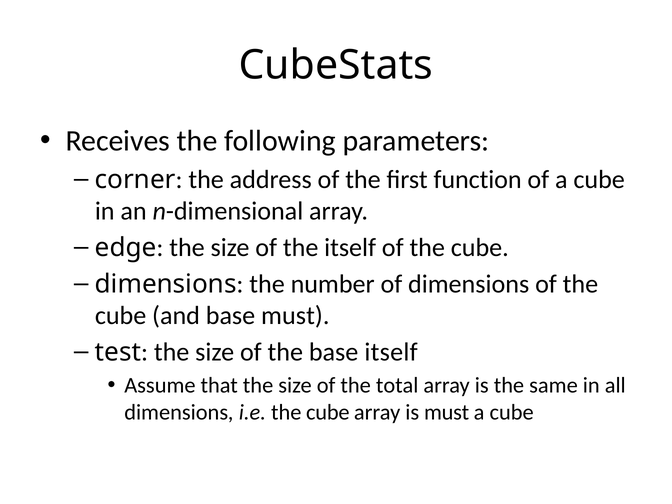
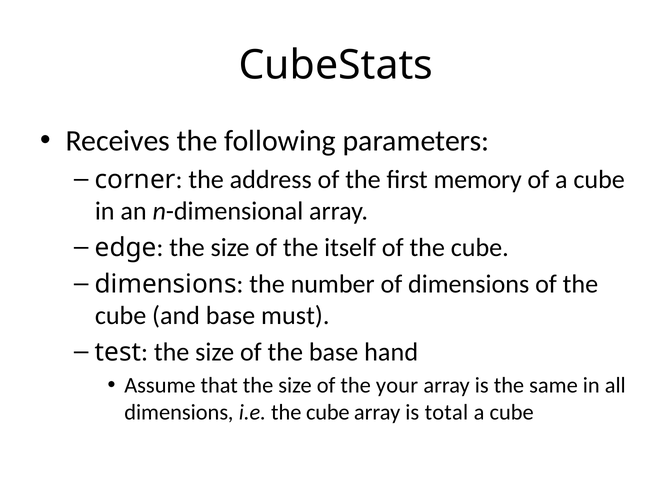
function: function -> memory
base itself: itself -> hand
total: total -> your
is must: must -> total
